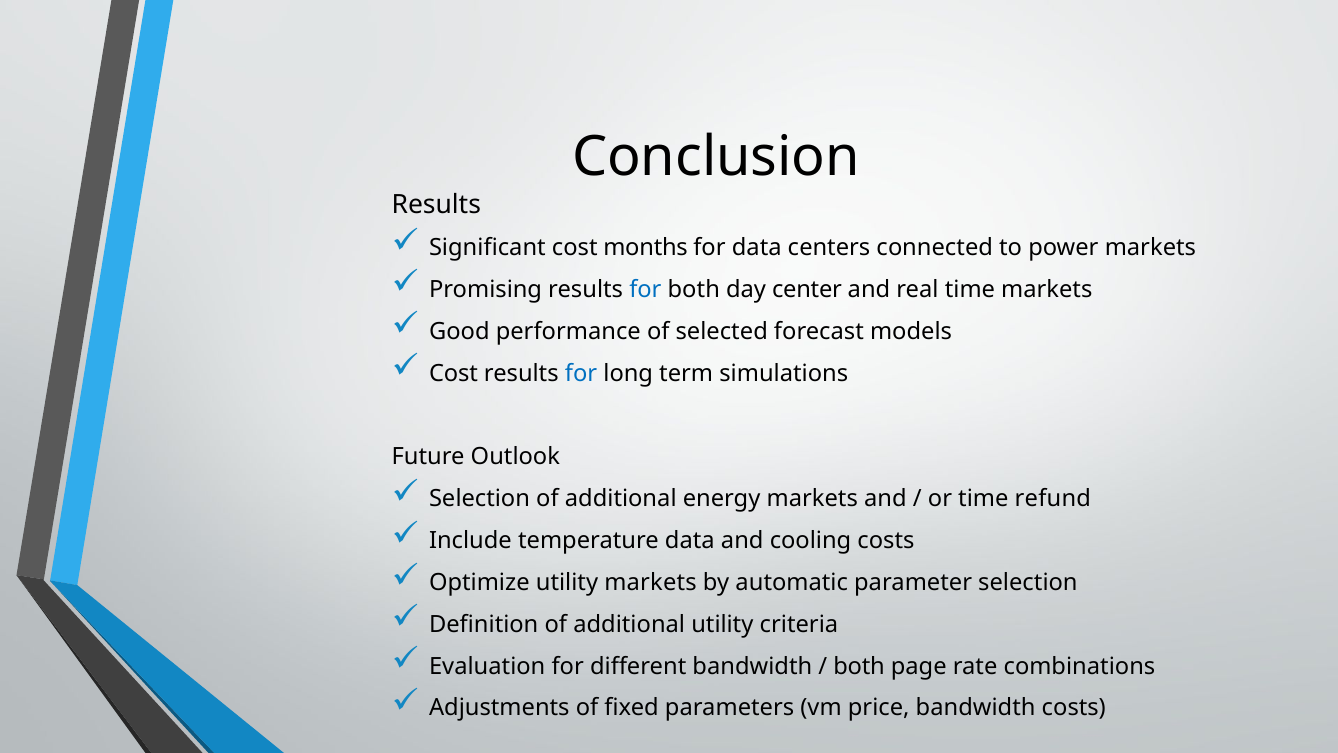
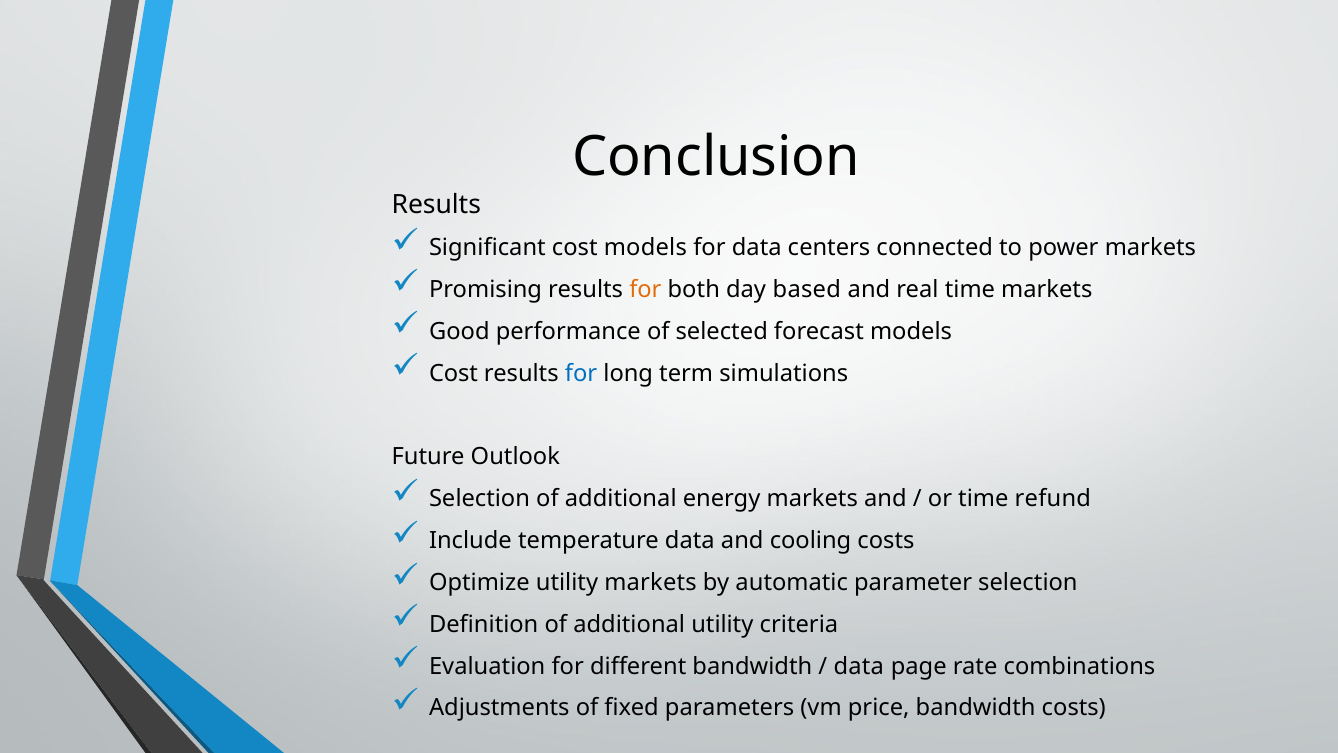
cost months: months -> models
for at (645, 289) colour: blue -> orange
center: center -> based
both at (859, 666): both -> data
